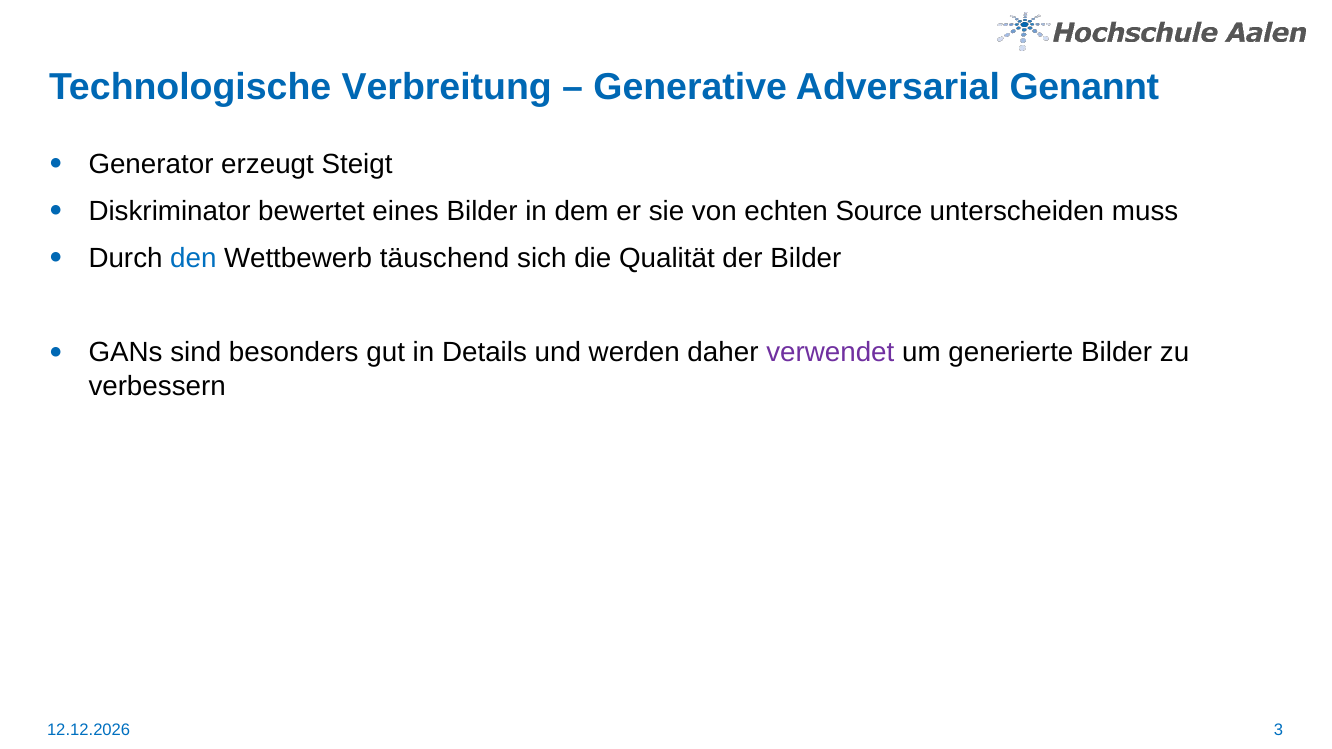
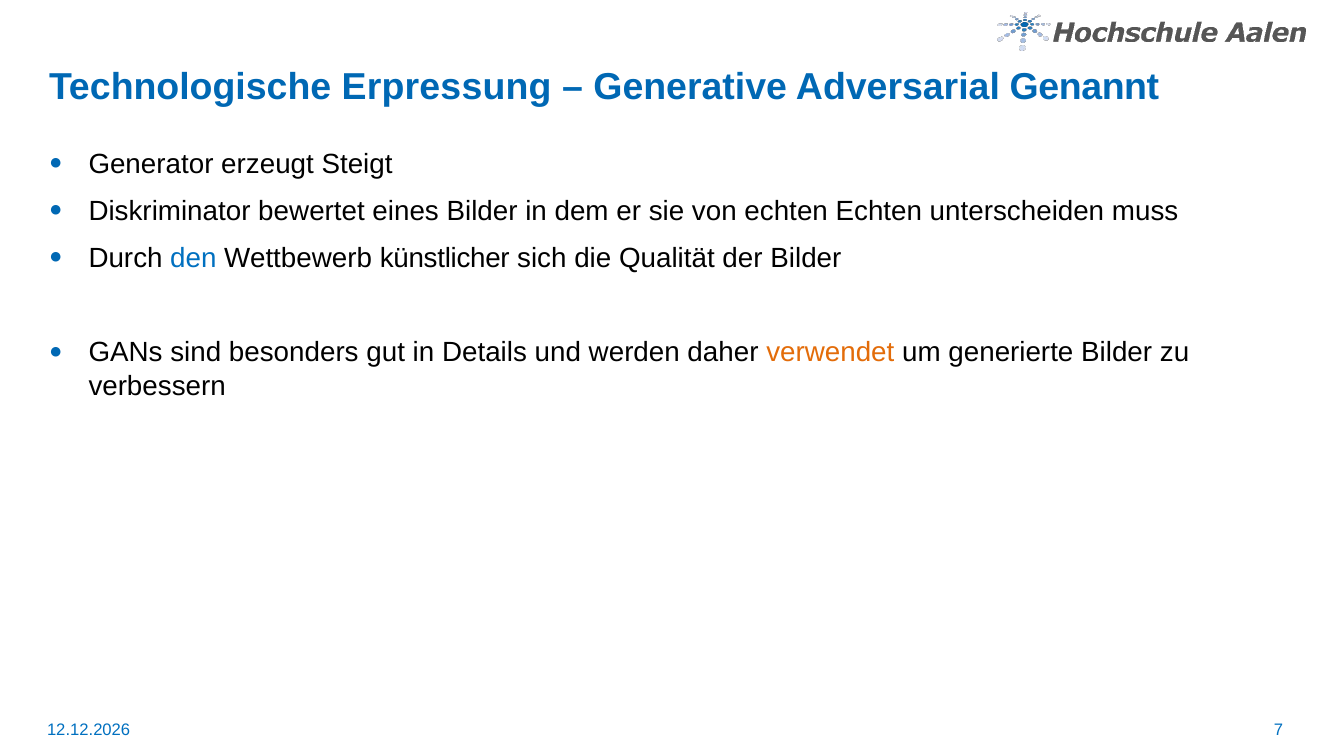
Verbreitung: Verbreitung -> Erpressung
echten Source: Source -> Echten
täuschend: täuschend -> künstlicher
verwendet colour: purple -> orange
3: 3 -> 7
